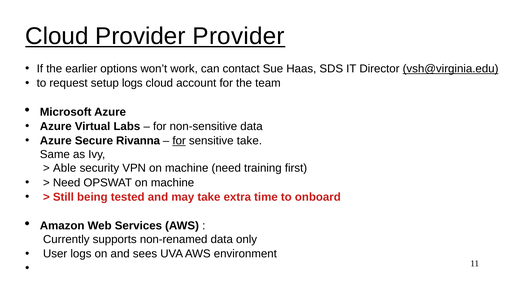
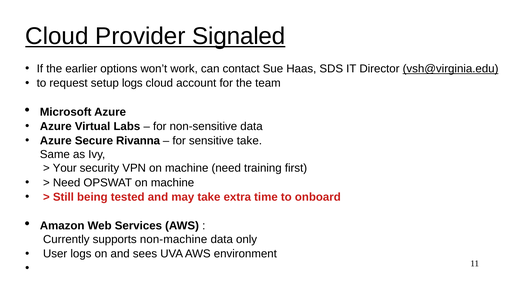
Provider Provider: Provider -> Signaled
for at (179, 141) underline: present -> none
Able: Able -> Your
non-renamed: non-renamed -> non-machine
